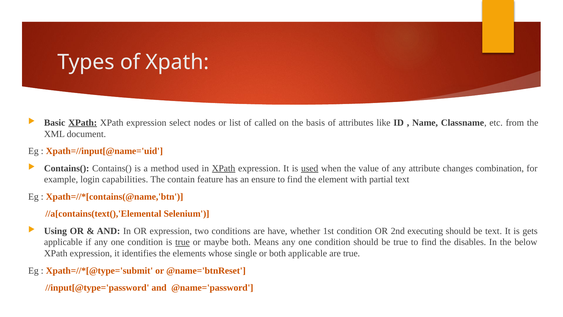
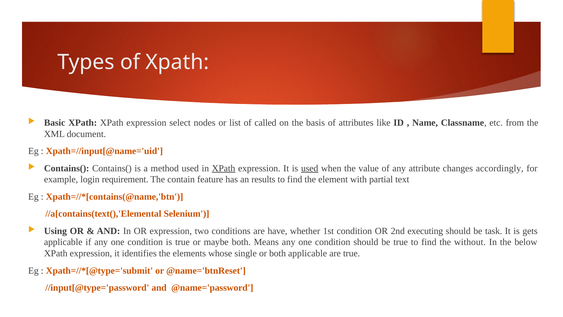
XPath at (83, 123) underline: present -> none
combination: combination -> accordingly
capabilities: capabilities -> requirement
ensure: ensure -> results
be text: text -> task
true at (183, 242) underline: present -> none
disables: disables -> without
